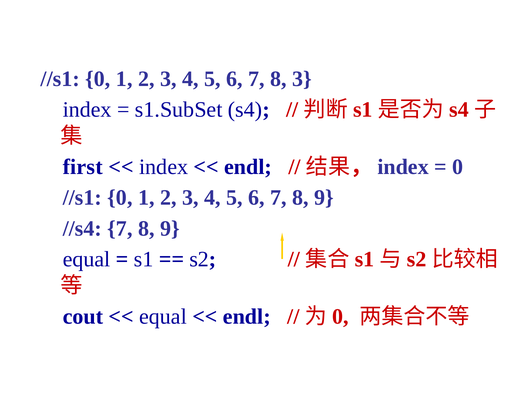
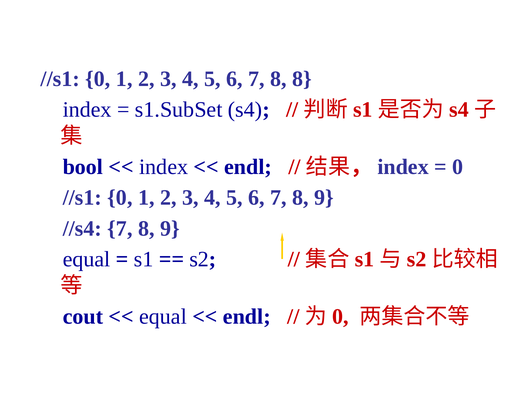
8 3: 3 -> 8
first: first -> bool
